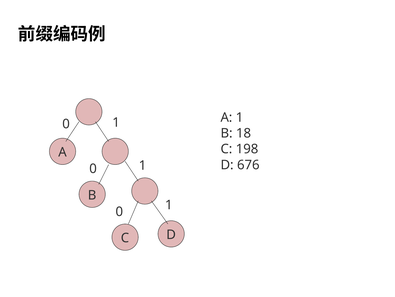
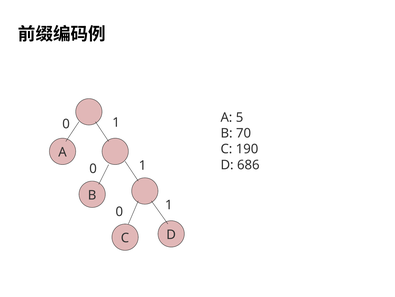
A 1: 1 -> 5
18: 18 -> 70
198: 198 -> 190
676: 676 -> 686
